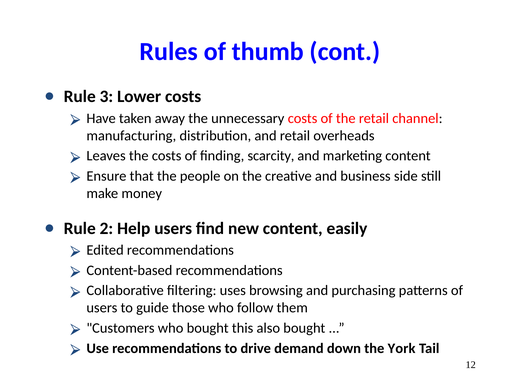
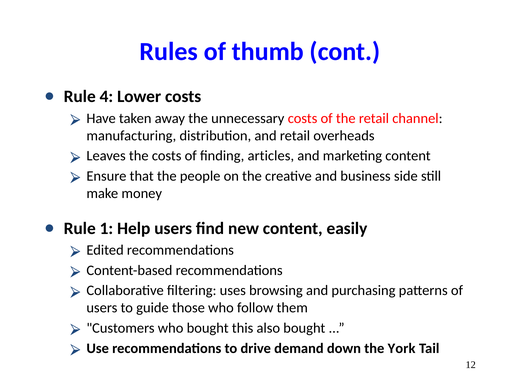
3: 3 -> 4
scarcity: scarcity -> articles
2: 2 -> 1
